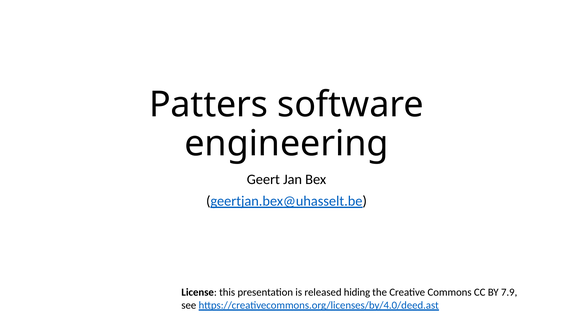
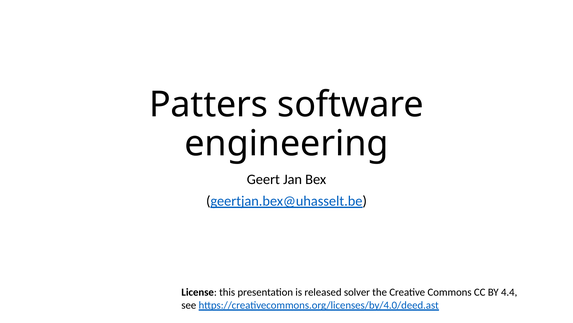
hiding: hiding -> solver
7.9: 7.9 -> 4.4
